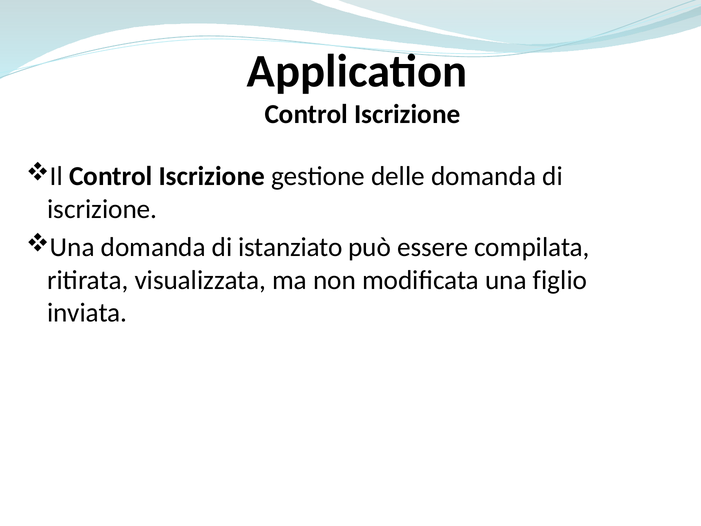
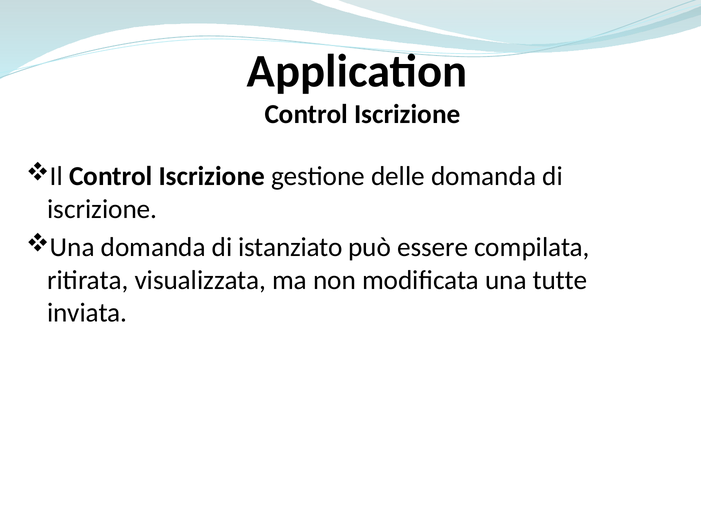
figlio: figlio -> tutte
